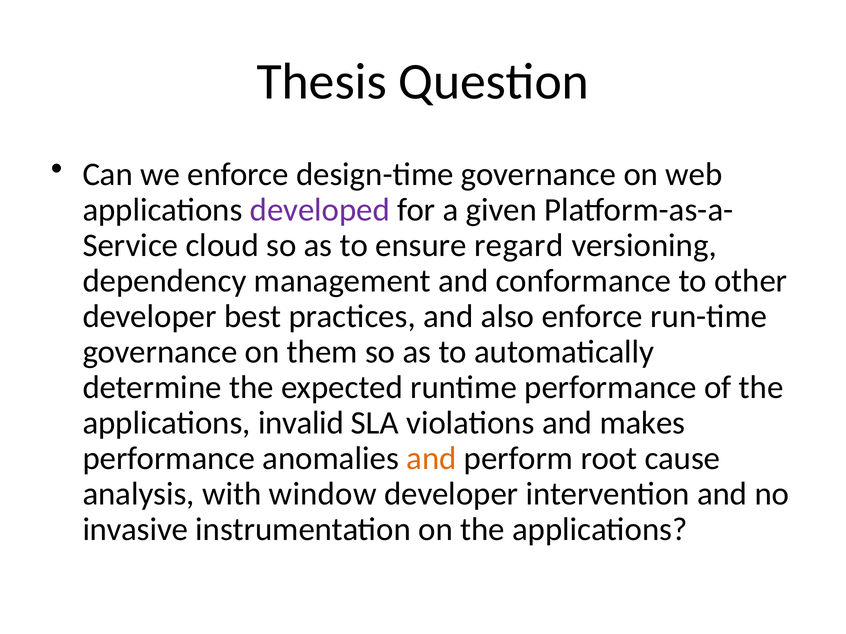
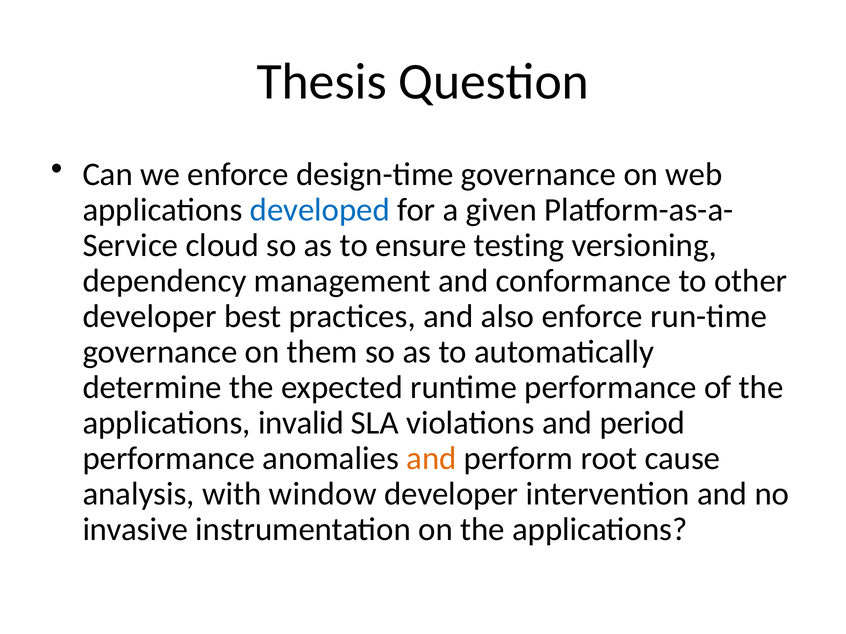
developed colour: purple -> blue
regard: regard -> testing
makes: makes -> period
